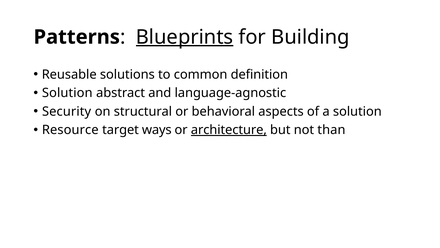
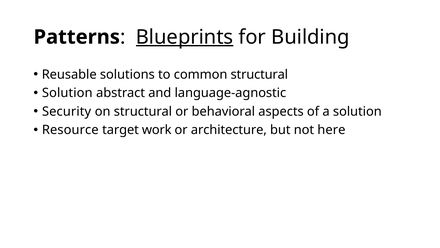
common definition: definition -> structural
ways: ways -> work
architecture underline: present -> none
than: than -> here
